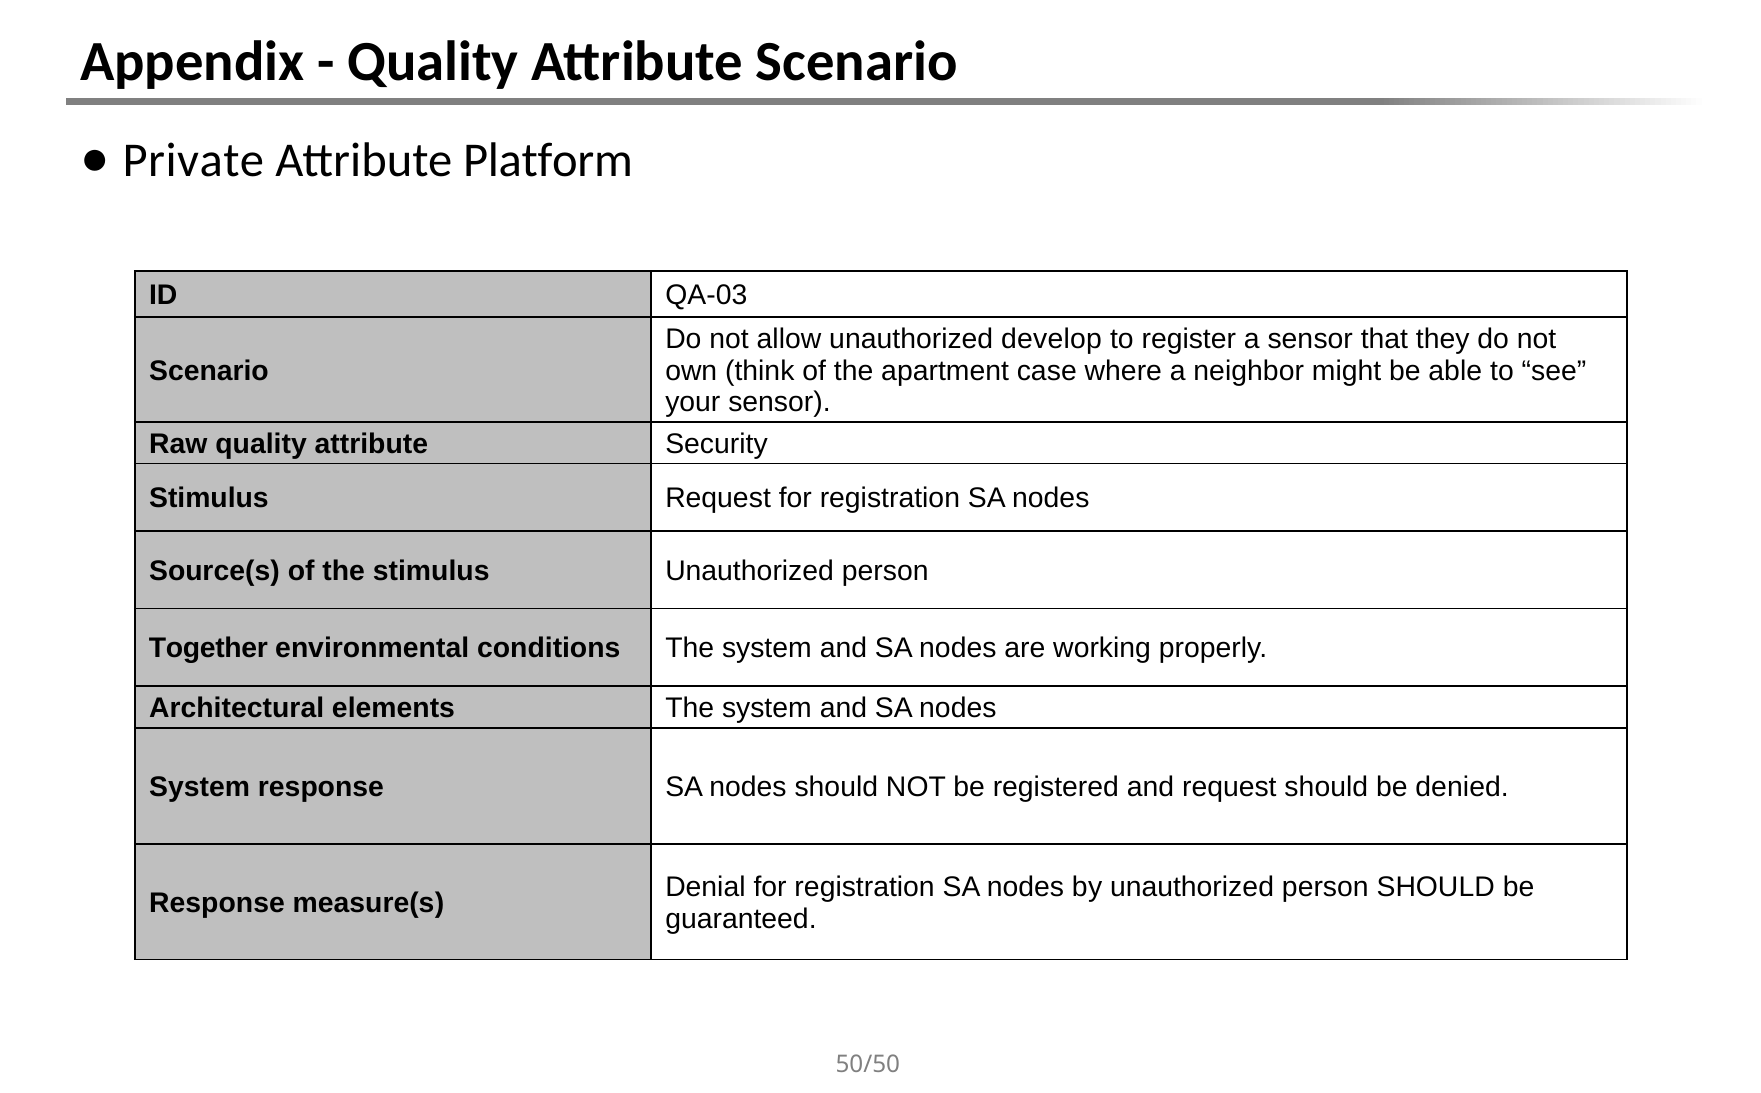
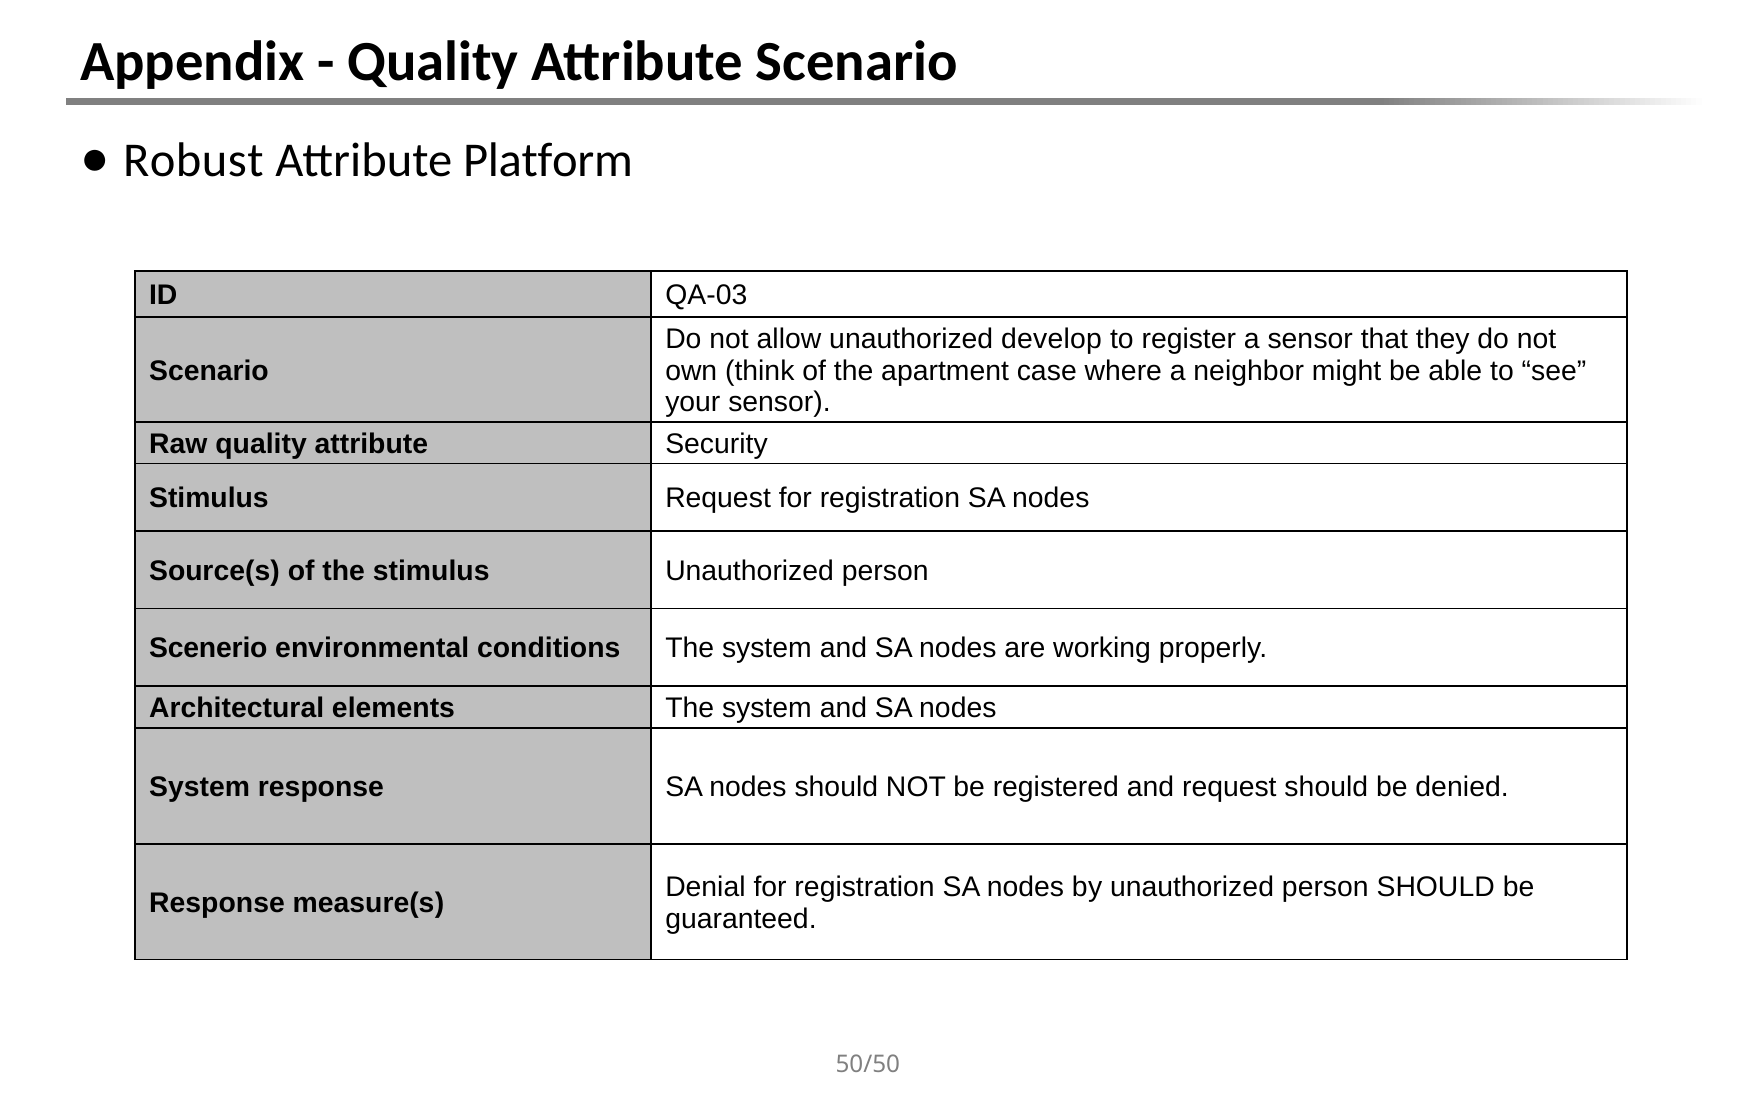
Private: Private -> Robust
Together: Together -> Scenerio
